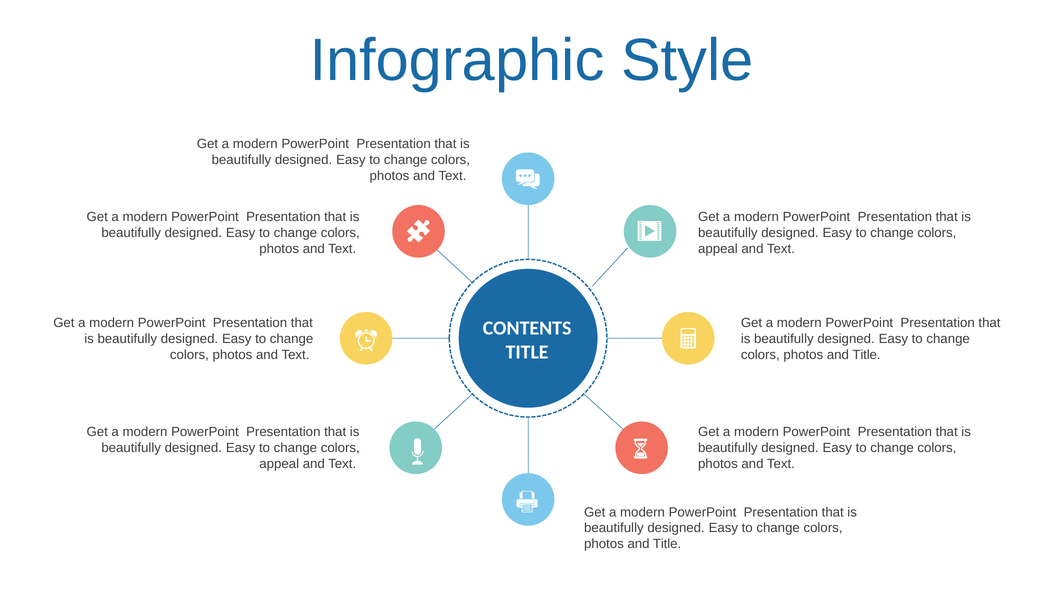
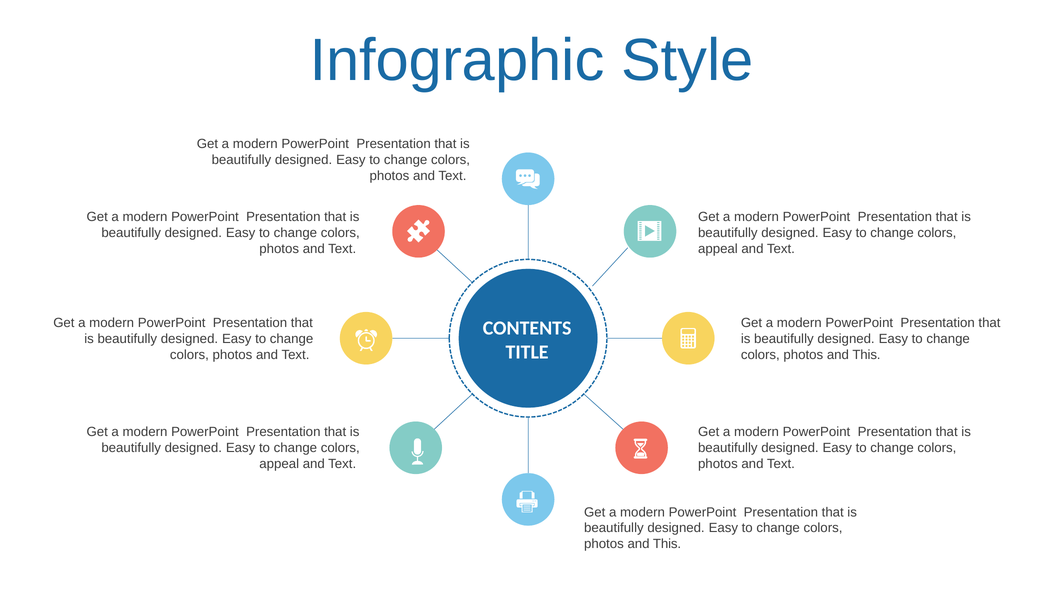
Title at (866, 355): Title -> This
Title at (667, 544): Title -> This
